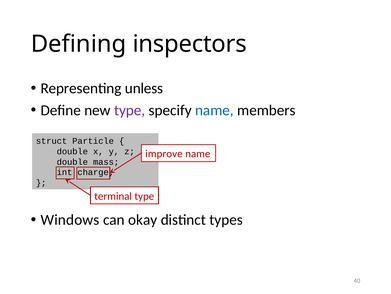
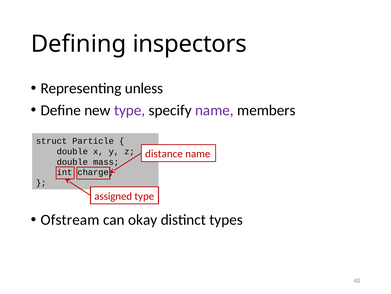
name at (214, 110) colour: blue -> purple
improve: improve -> distance
terminal: terminal -> assigned
Windows: Windows -> Ofstream
